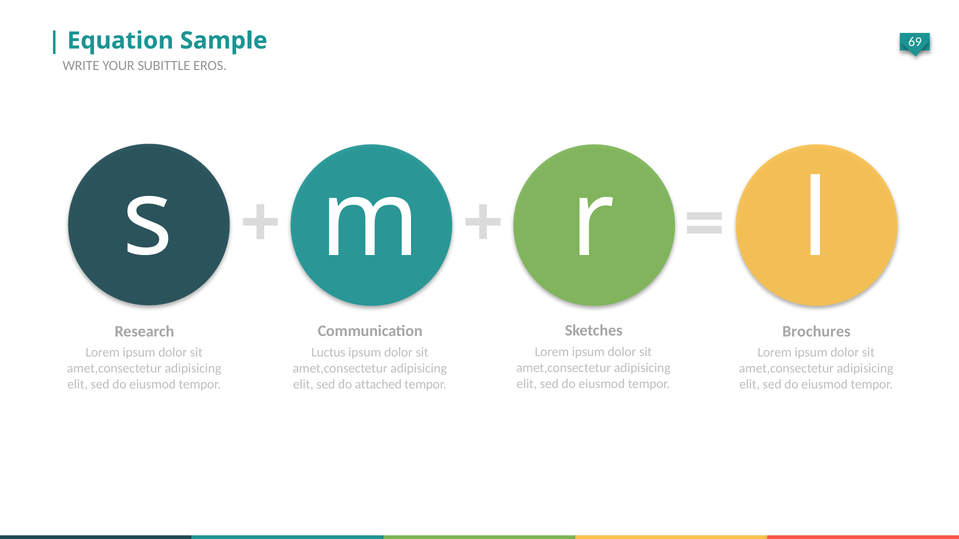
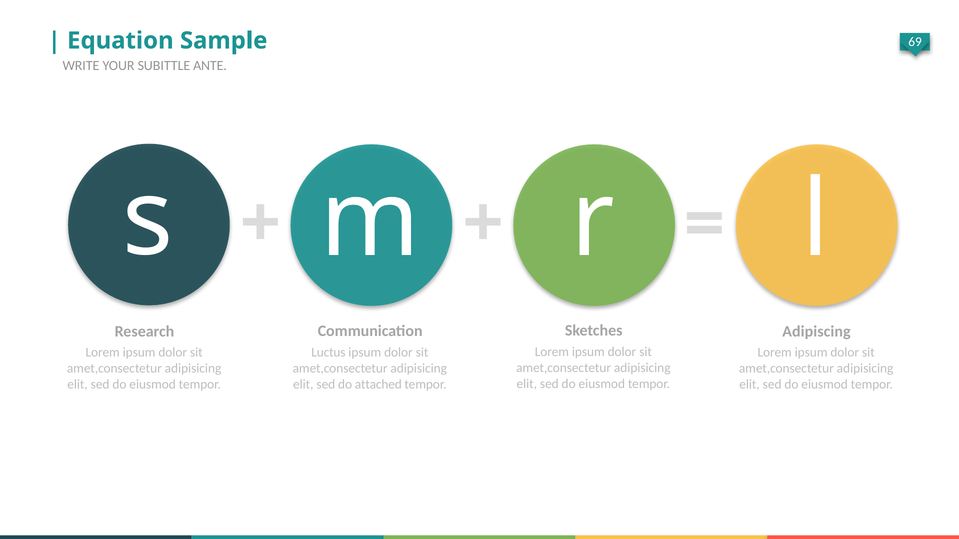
EROS: EROS -> ANTE
Brochures: Brochures -> Adipiscing
